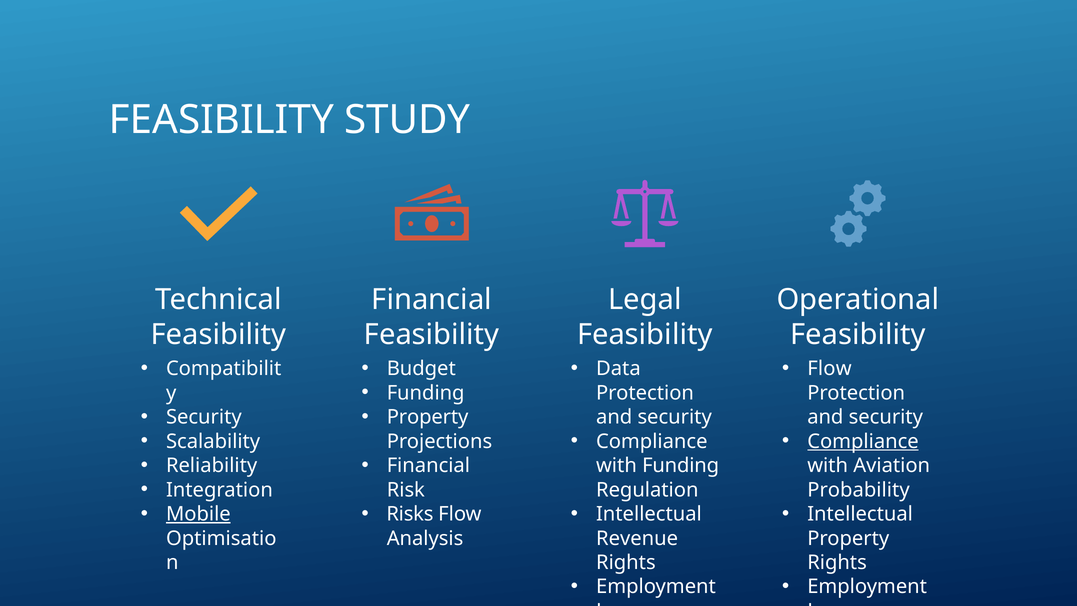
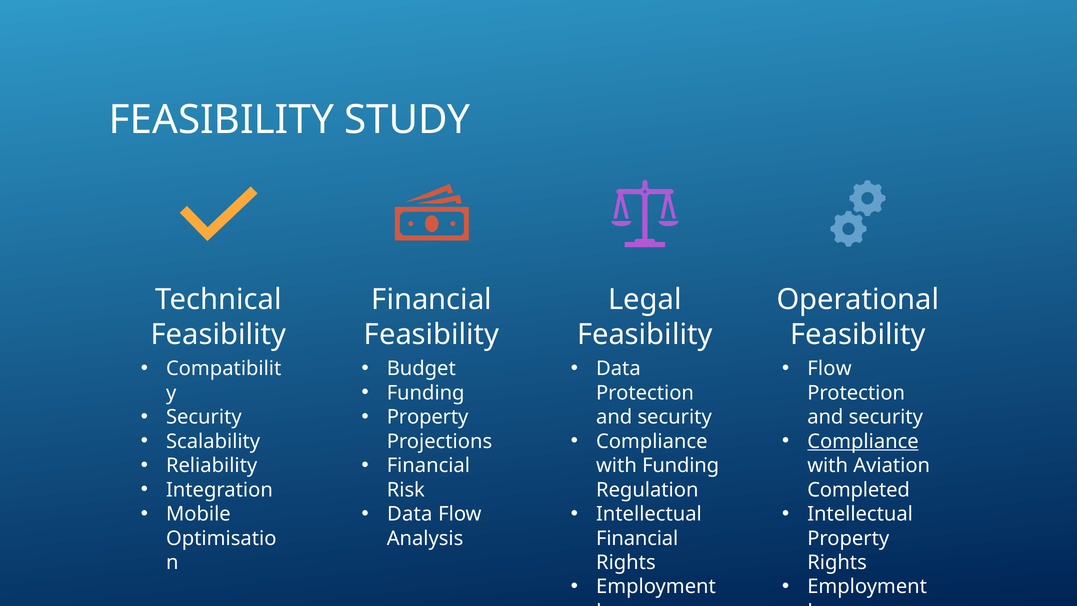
Probability: Probability -> Completed
Mobile underline: present -> none
Risks at (410, 514): Risks -> Data
Revenue at (637, 538): Revenue -> Financial
